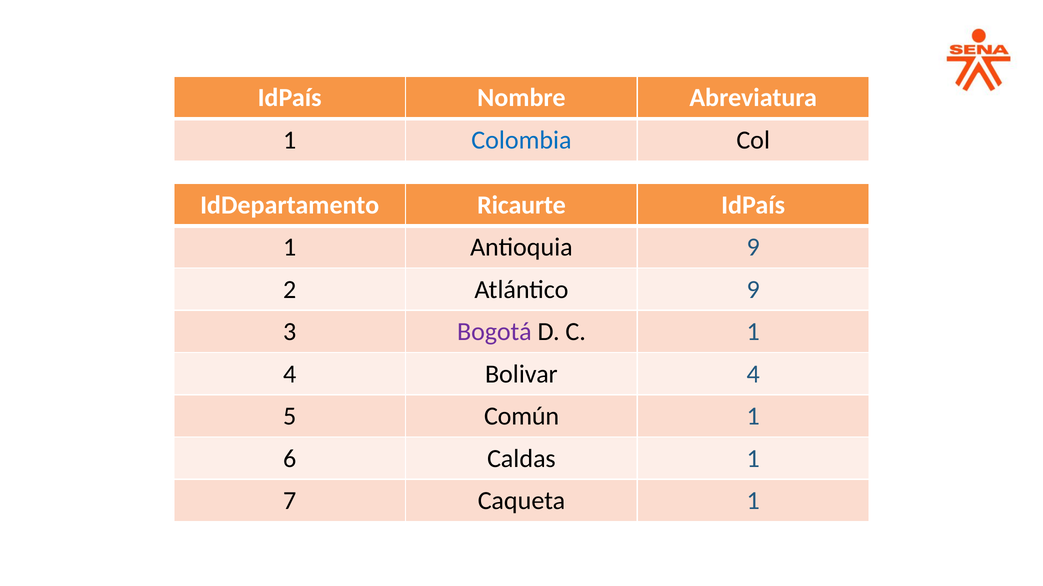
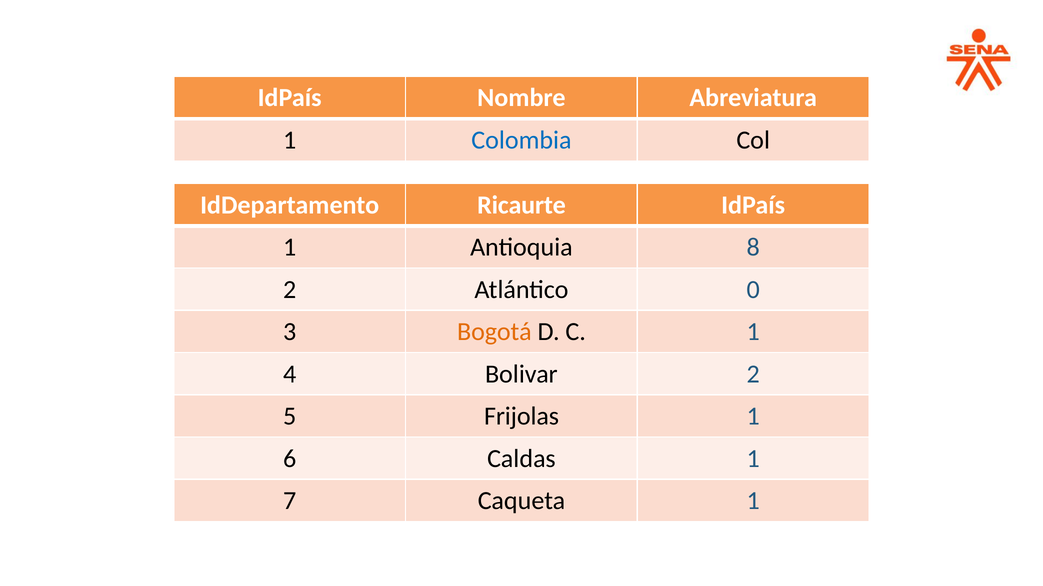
Antioquia 9: 9 -> 8
Atlántico 9: 9 -> 0
Bogotá colour: purple -> orange
Bolivar 4: 4 -> 2
Común: Común -> Frijolas
